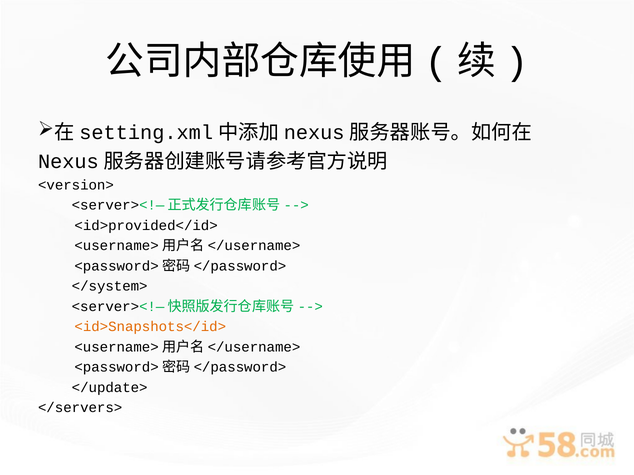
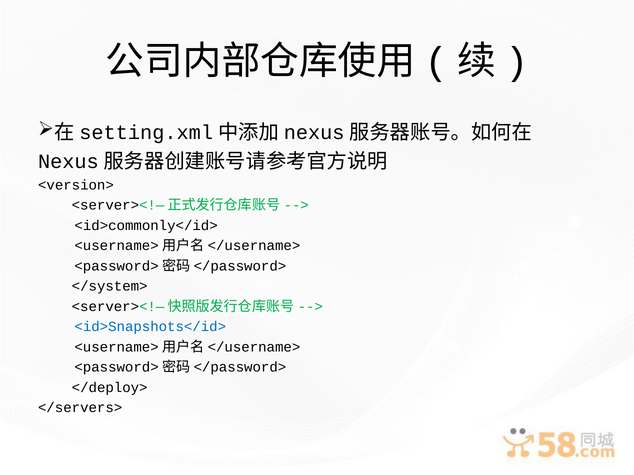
<id>provided</id>: <id>provided</id> -> <id>commonly</id>
<id>Snapshots</id> colour: orange -> blue
</update>: </update> -> </deploy>
